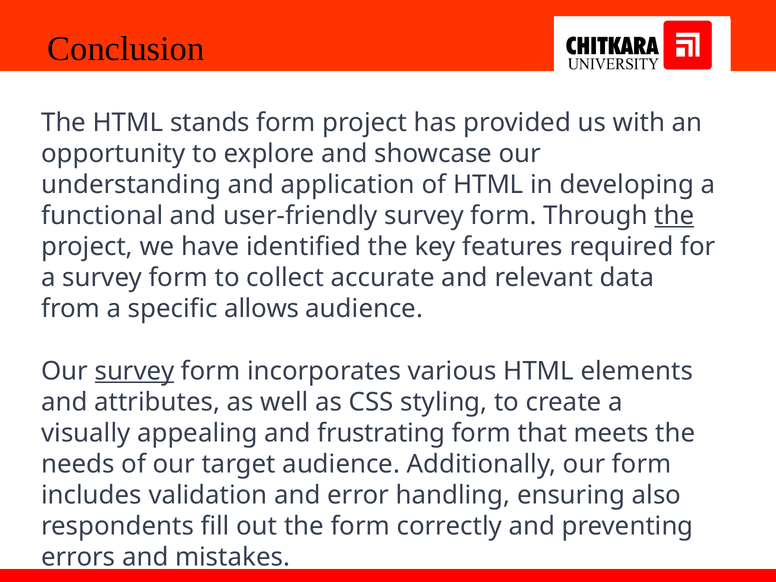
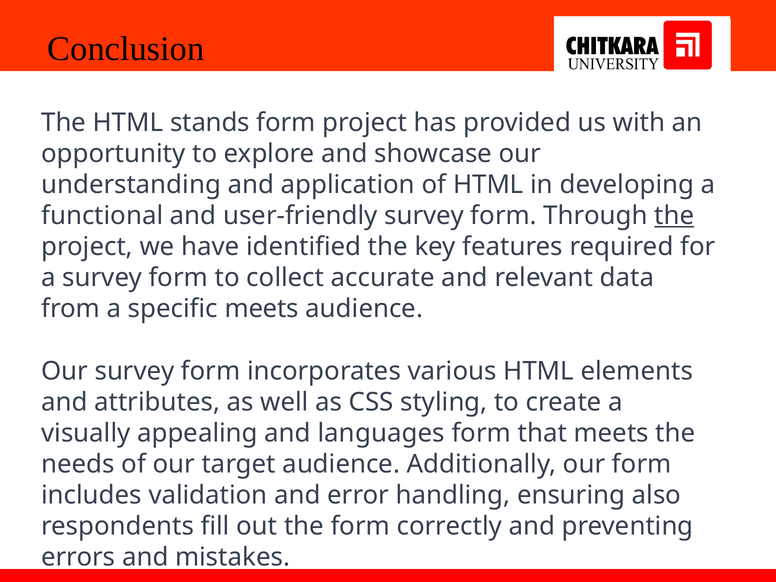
specific allows: allows -> meets
survey at (134, 371) underline: present -> none
frustrating: frustrating -> languages
